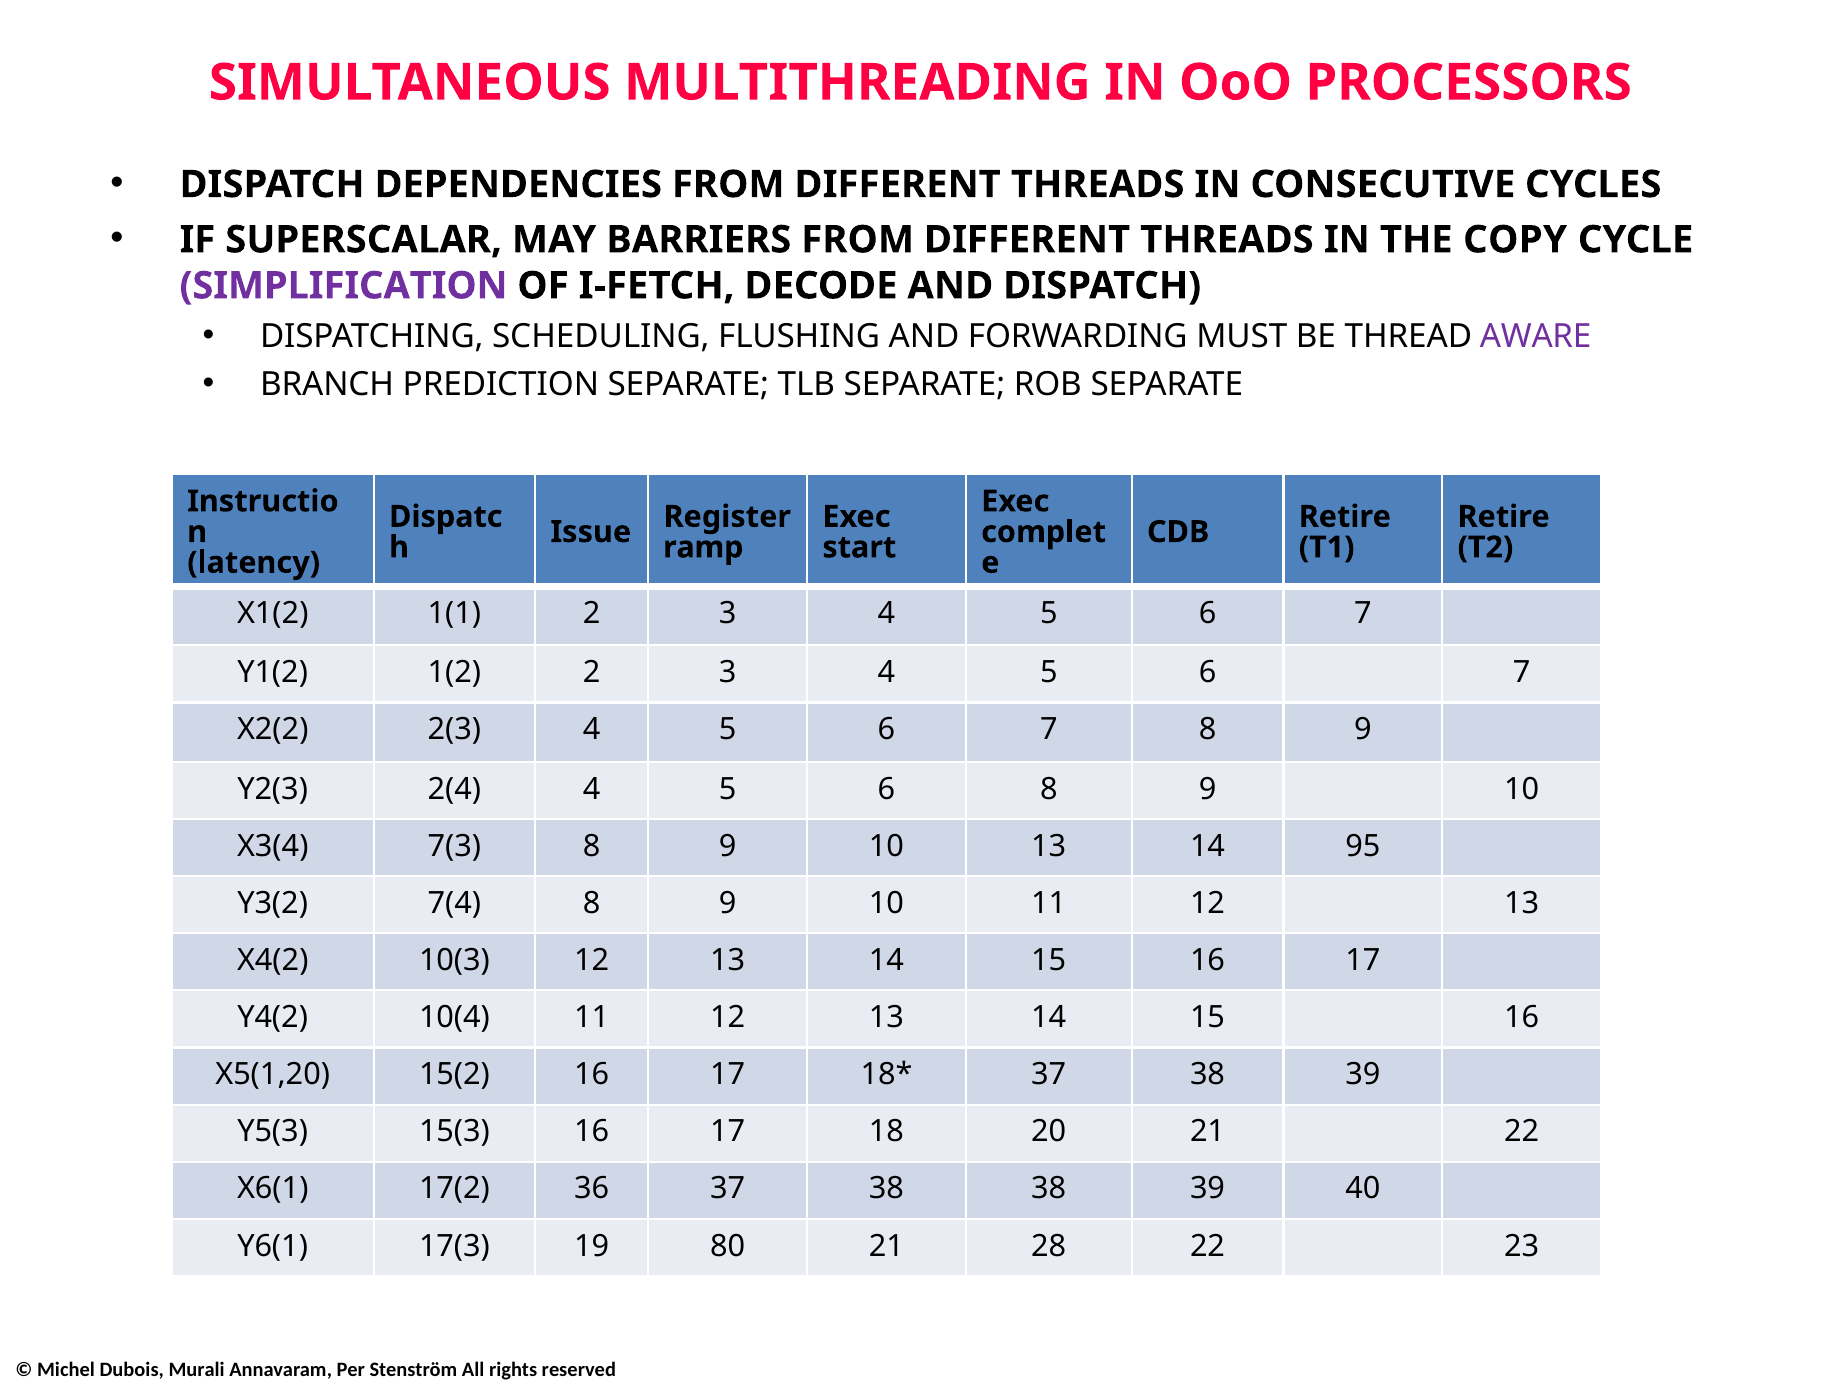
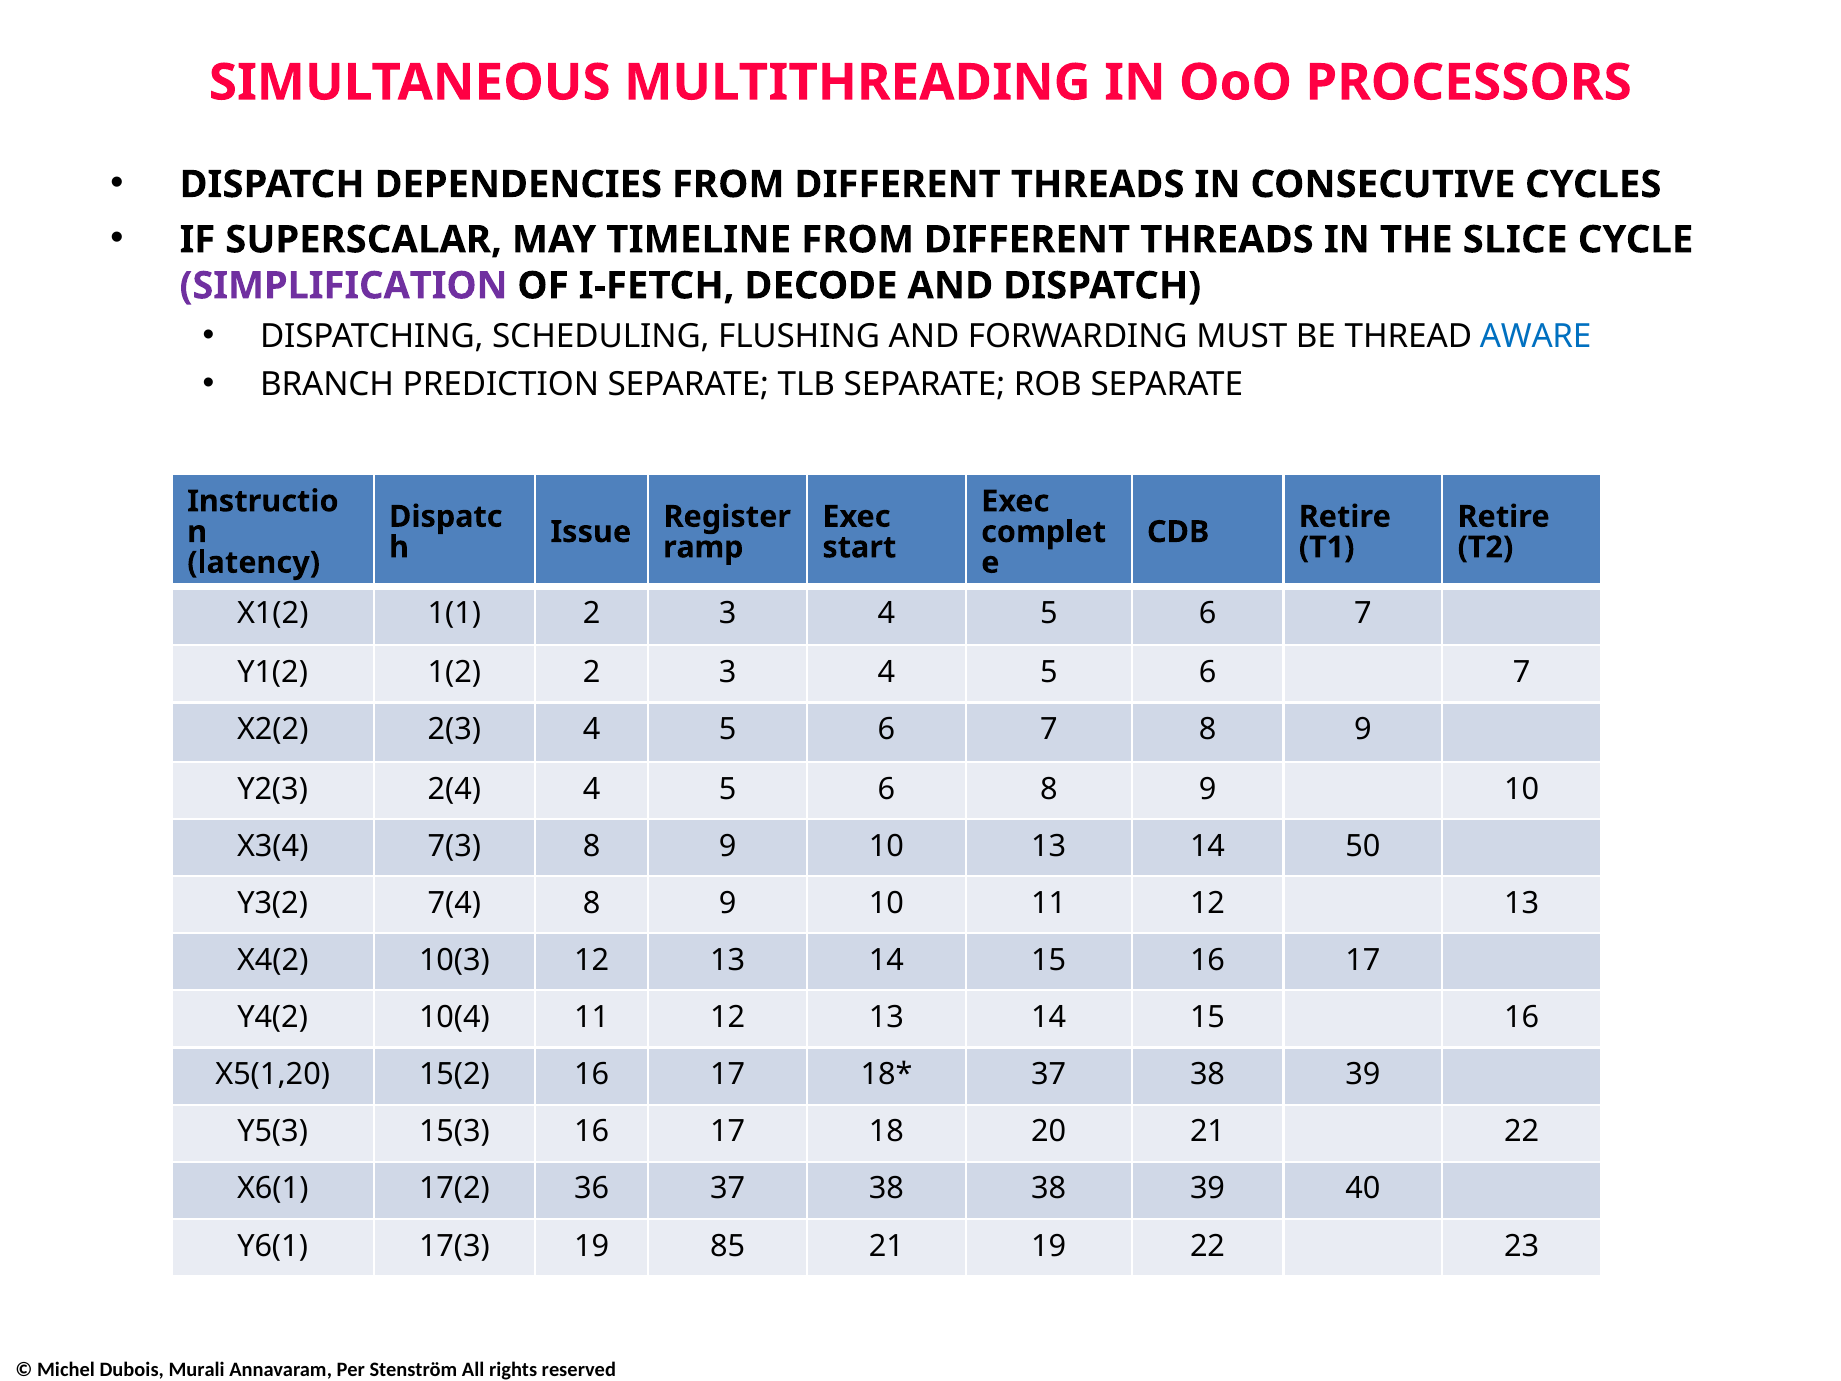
BARRIERS: BARRIERS -> TIMELINE
COPY: COPY -> SLICE
AWARE colour: purple -> blue
95: 95 -> 50
80: 80 -> 85
21 28: 28 -> 19
